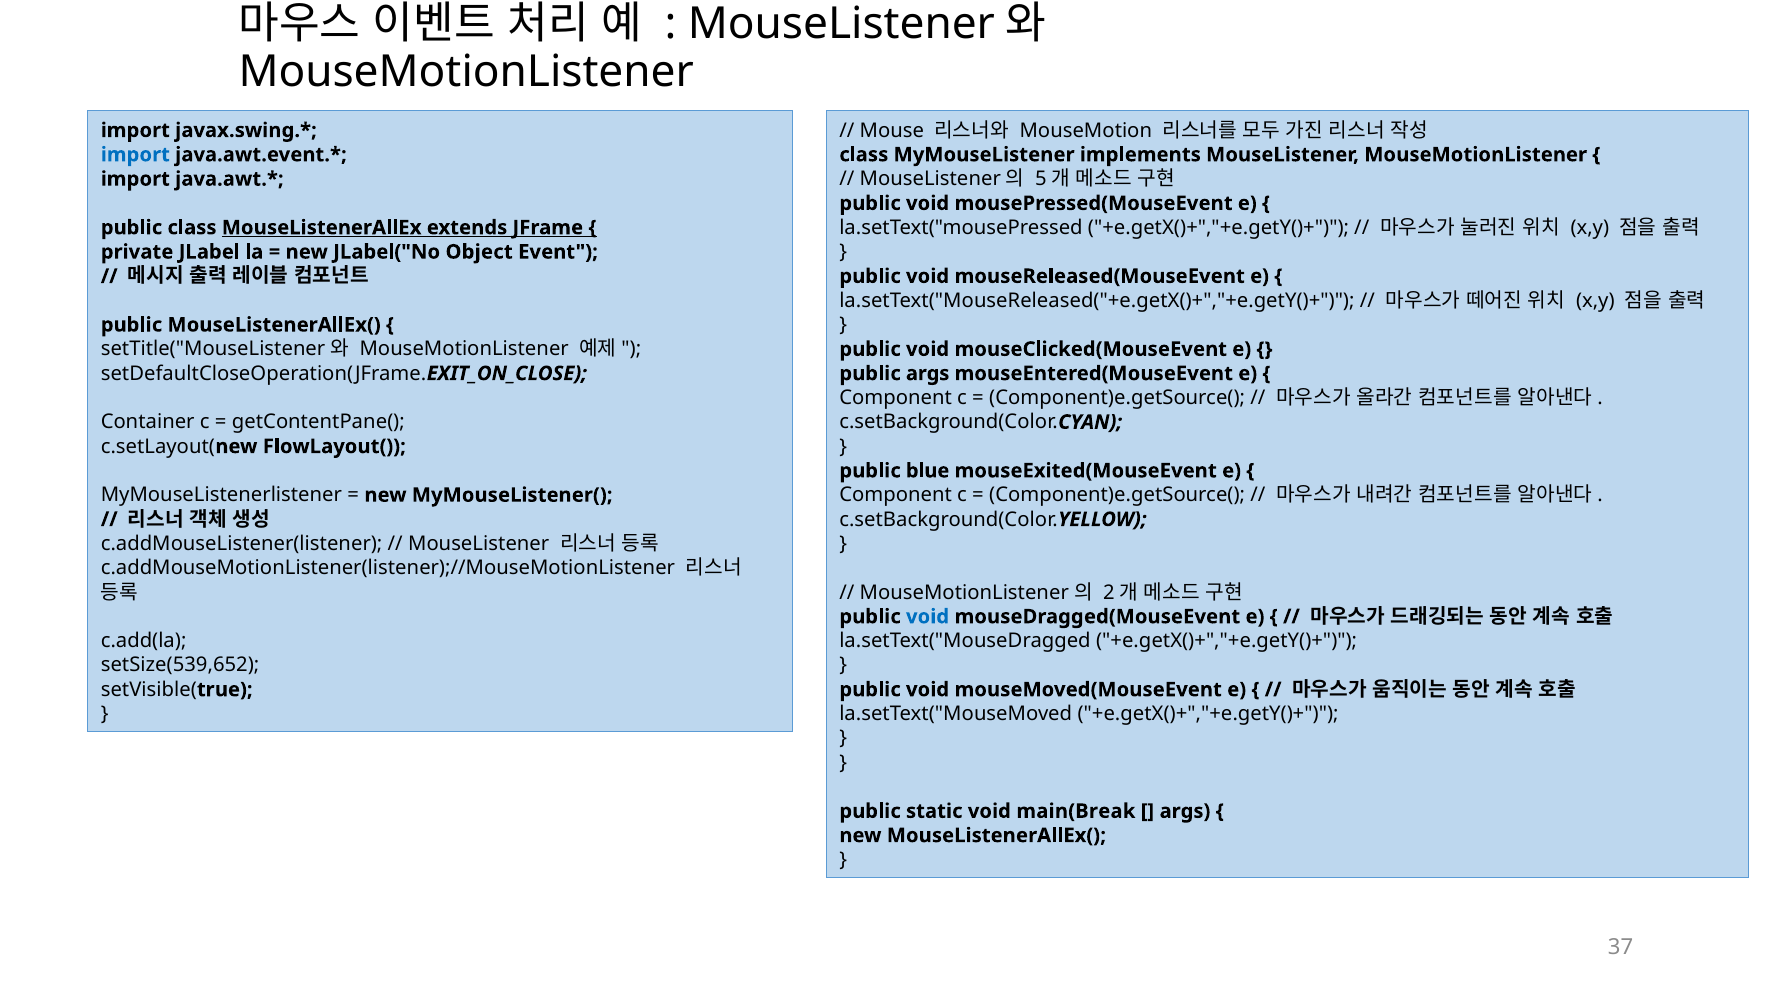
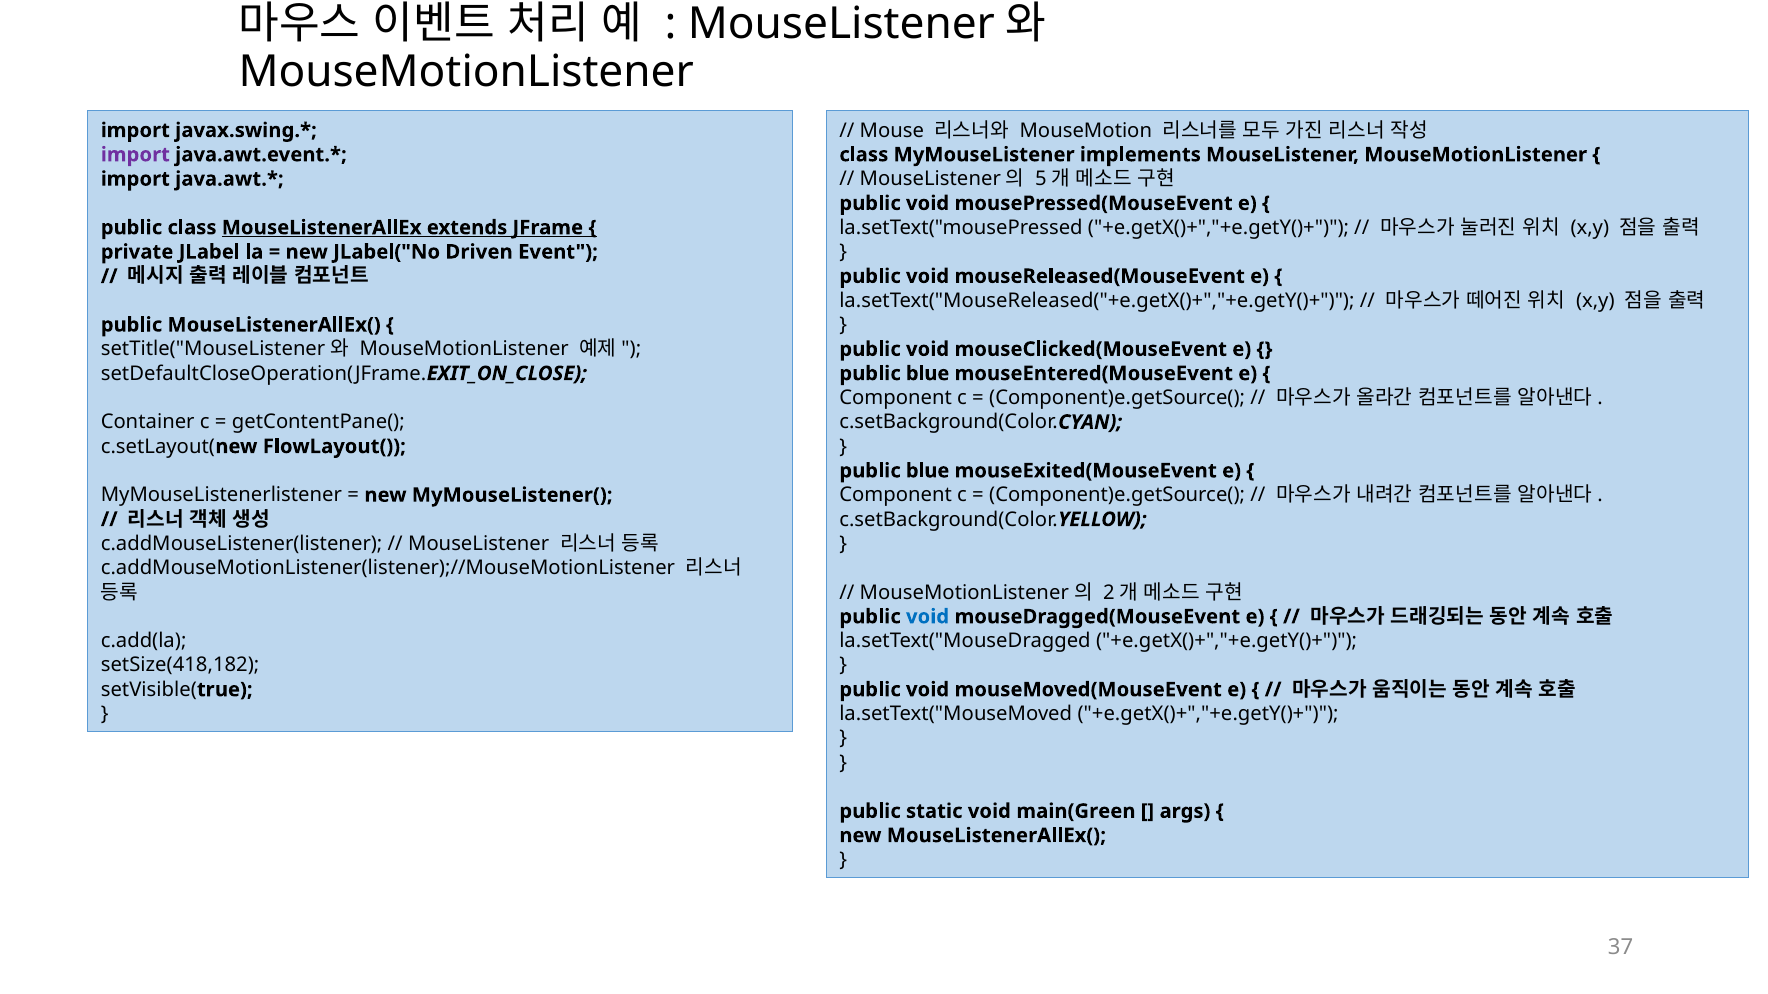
import at (135, 155) colour: blue -> purple
Object: Object -> Driven
args at (928, 374): args -> blue
setSize(539,652: setSize(539,652 -> setSize(418,182
main(Break: main(Break -> main(Green
